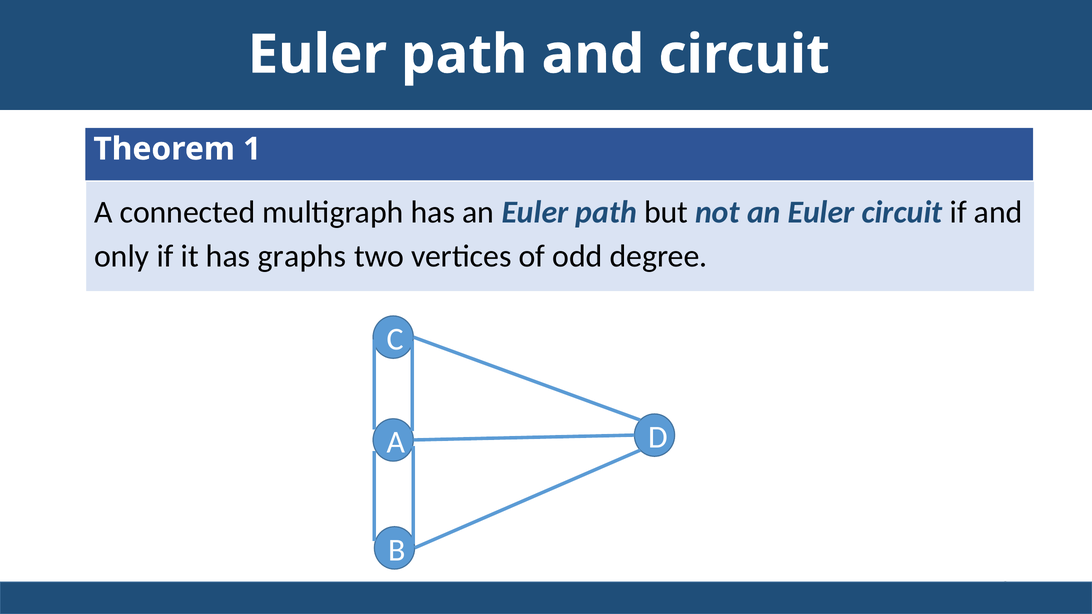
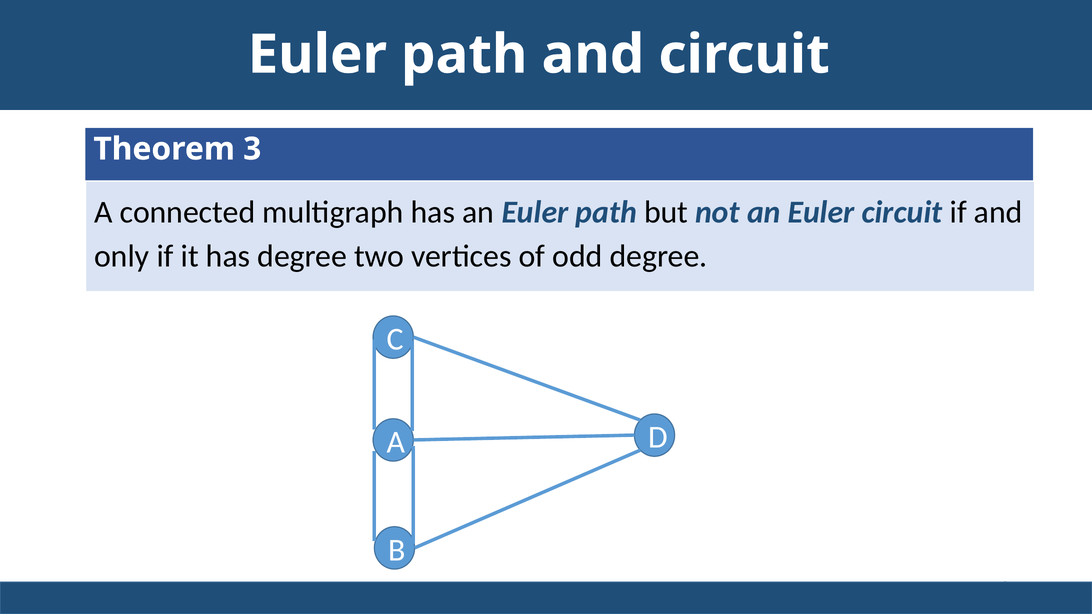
1: 1 -> 3
has graphs: graphs -> degree
